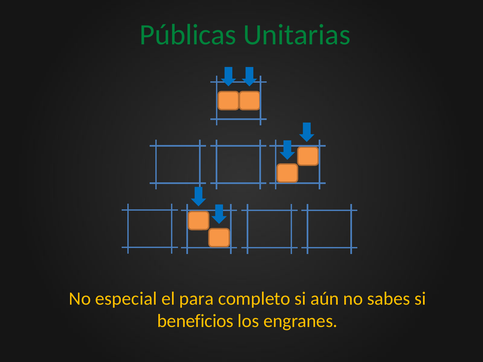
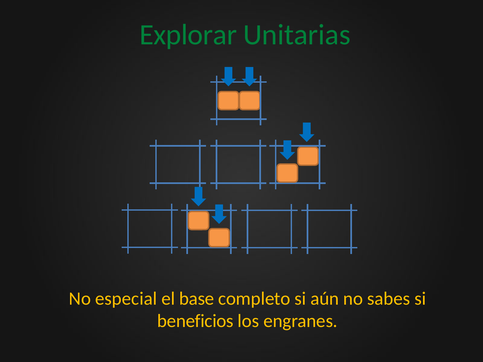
Públicas: Públicas -> Explorar
para: para -> base
